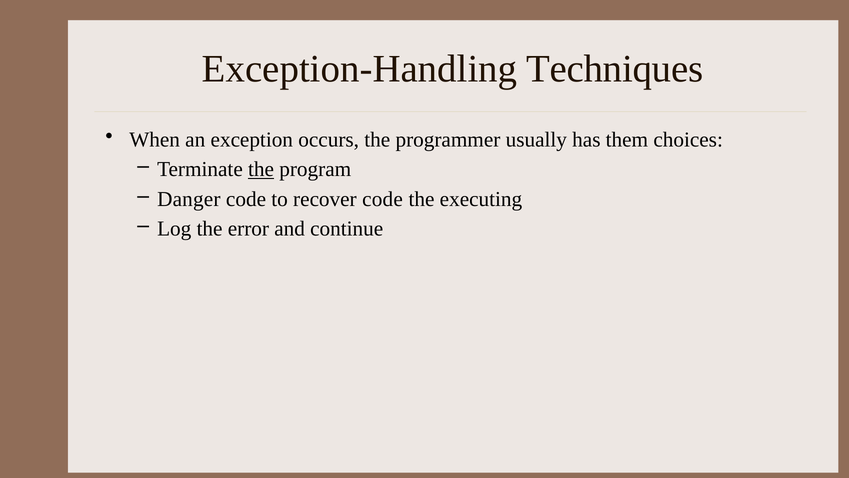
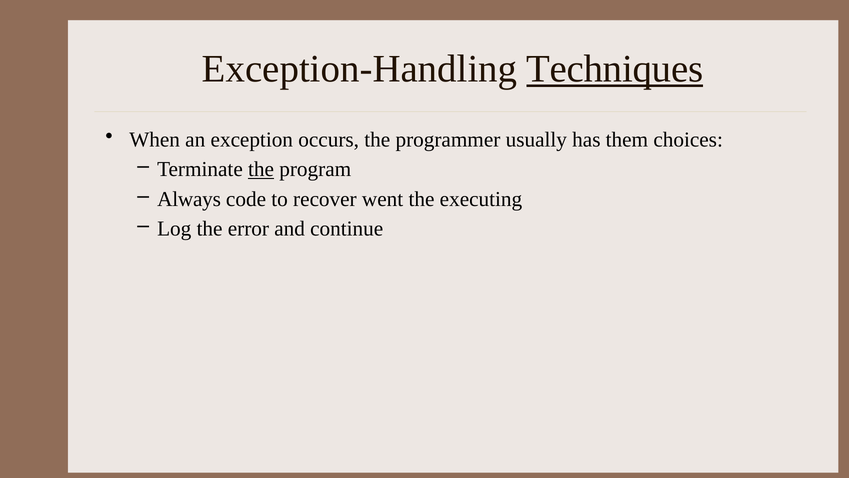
Techniques underline: none -> present
Danger: Danger -> Always
recover code: code -> went
